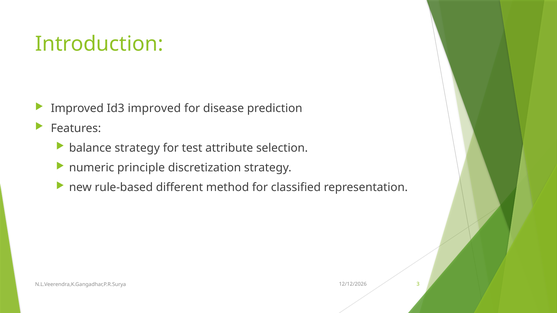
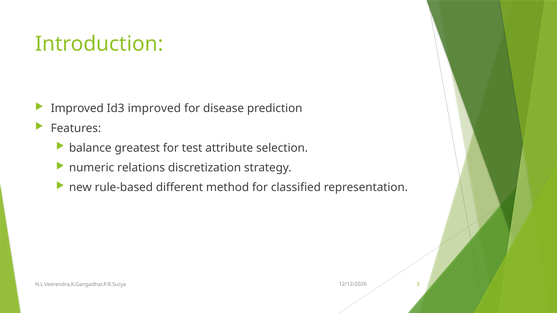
balance strategy: strategy -> greatest
principle: principle -> relations
